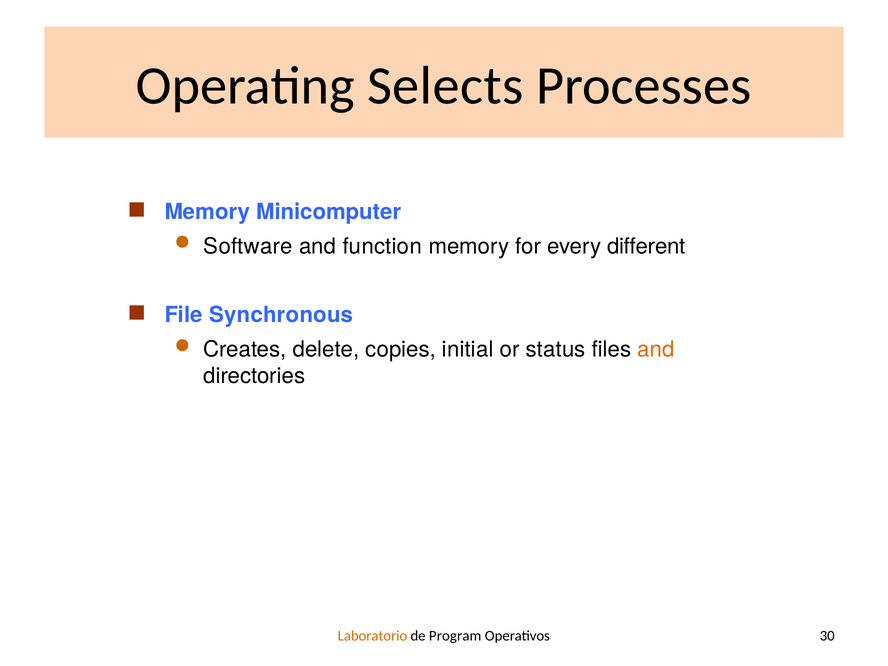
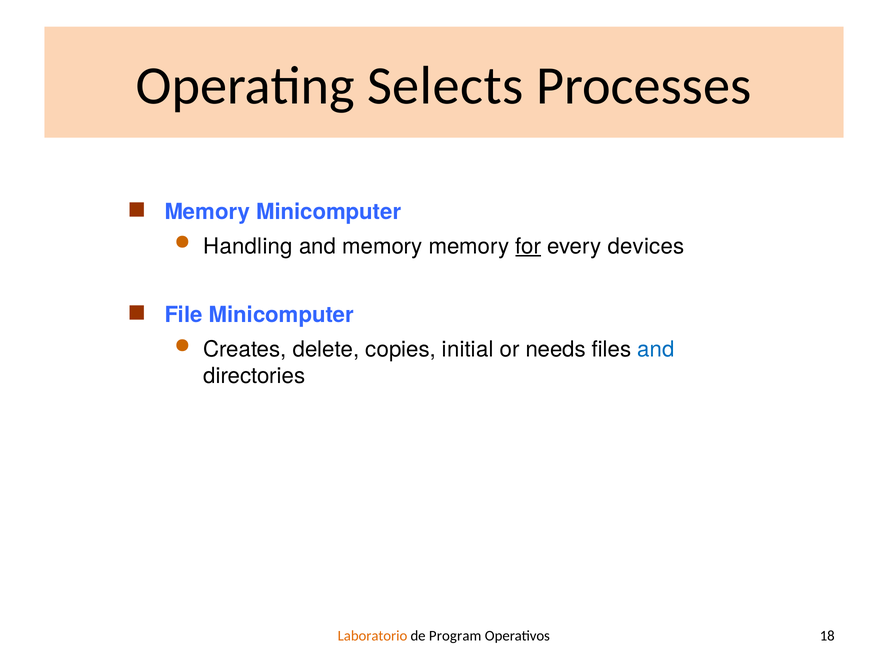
Software: Software -> Handling
and function: function -> memory
for underline: none -> present
different: different -> devices
File Synchronous: Synchronous -> Minicomputer
status: status -> needs
and at (656, 349) colour: orange -> blue
30: 30 -> 18
